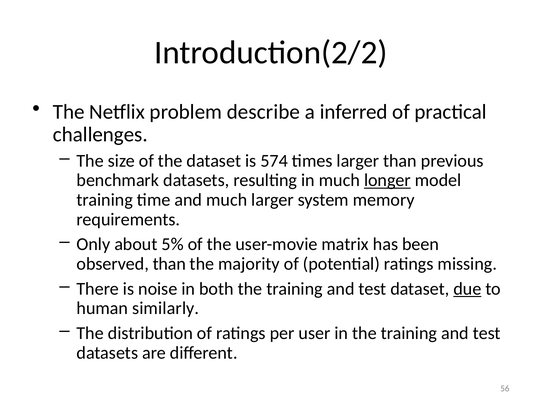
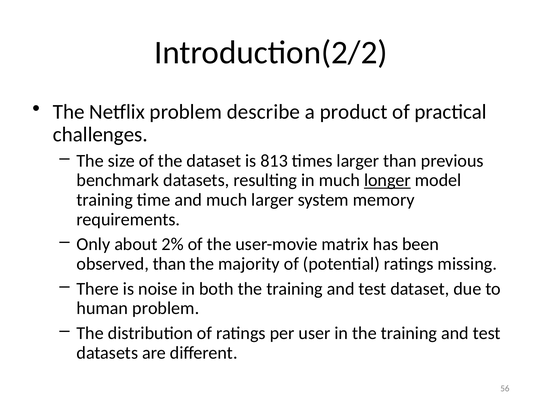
inferred: inferred -> product
574: 574 -> 813
5%: 5% -> 2%
due underline: present -> none
human similarly: similarly -> problem
